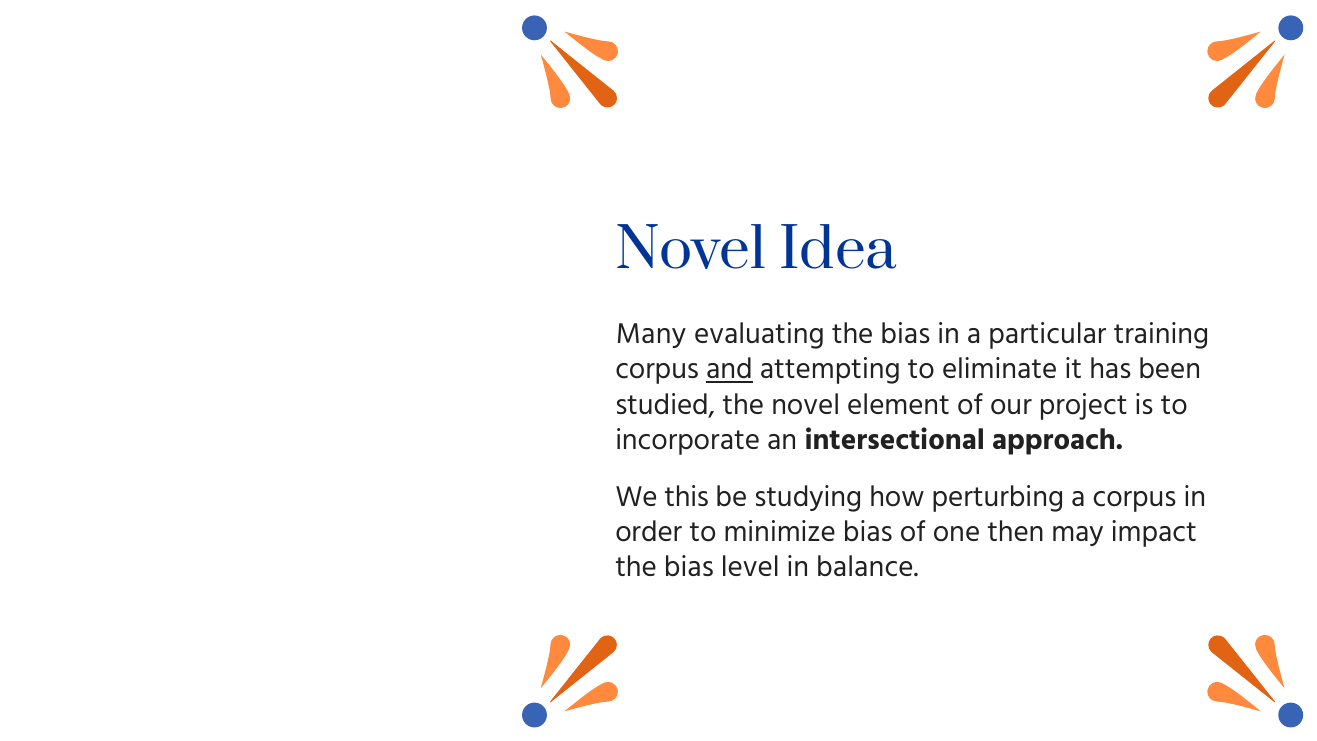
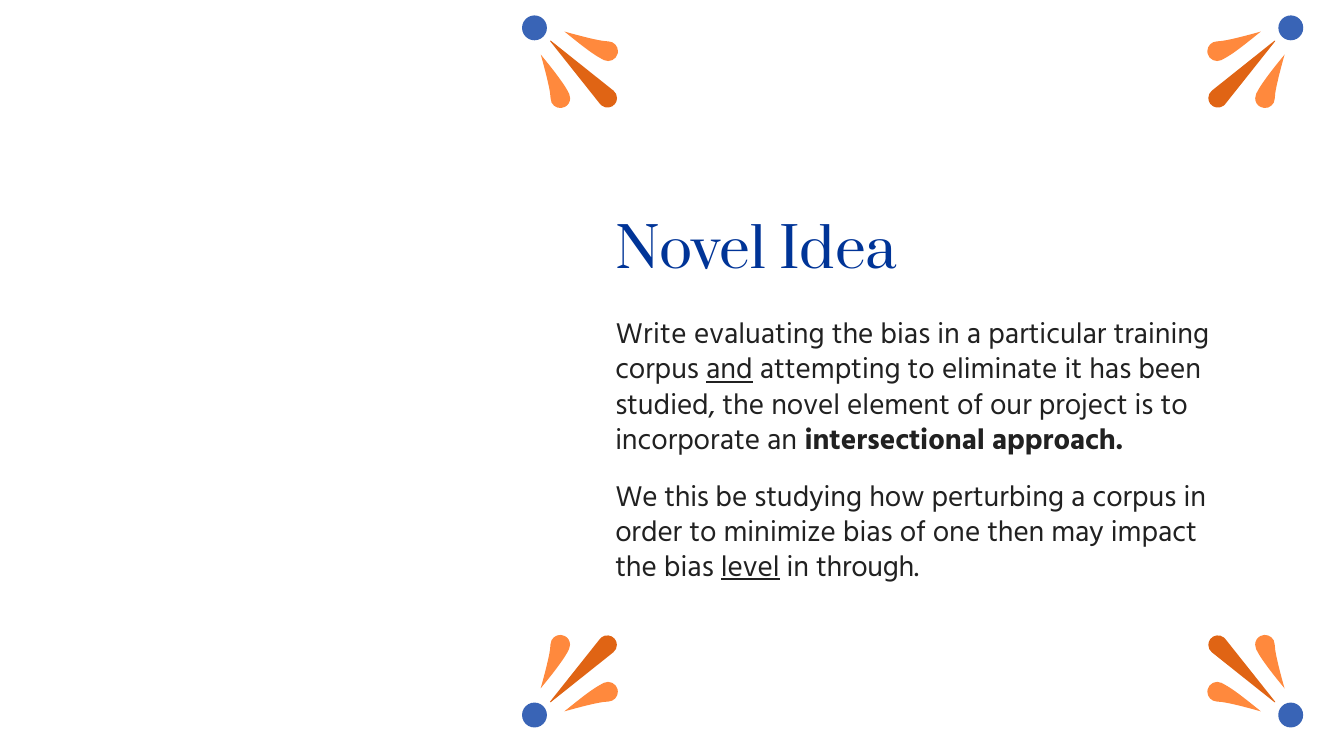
Many: Many -> Write
level underline: none -> present
balance: balance -> through
